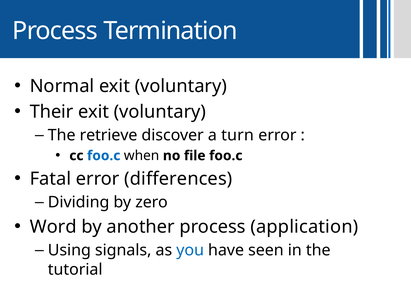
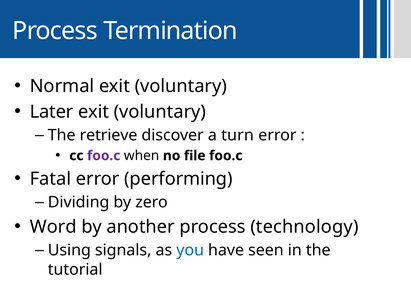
Their: Their -> Later
foo.c at (104, 156) colour: blue -> purple
differences: differences -> performing
application: application -> technology
